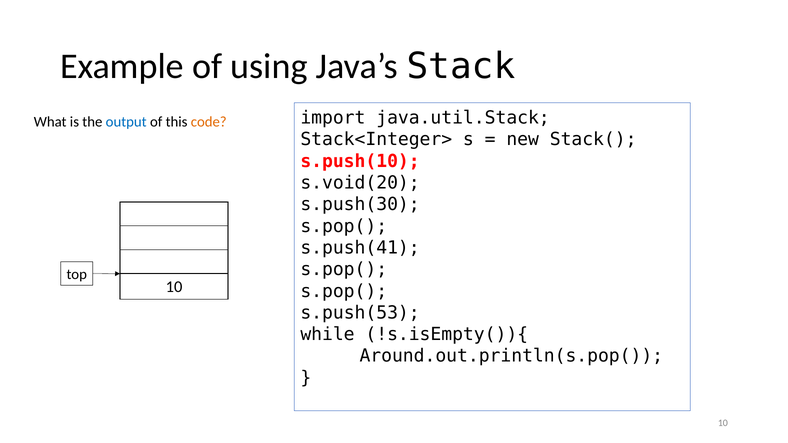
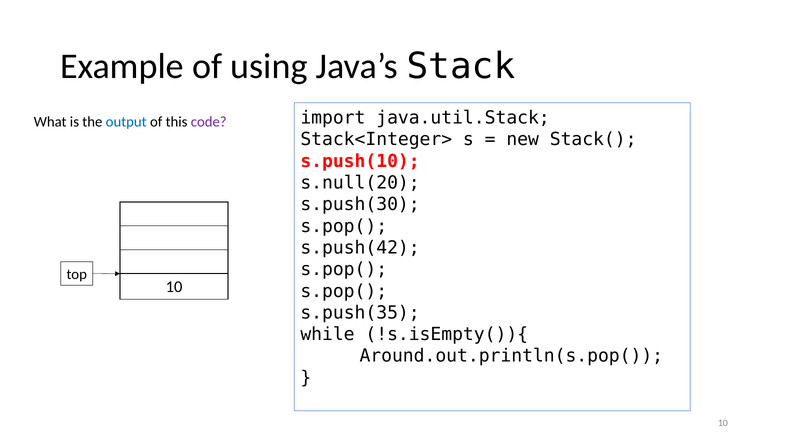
code colour: orange -> purple
s.void(20: s.void(20 -> s.null(20
s.push(41: s.push(41 -> s.push(42
s.push(53: s.push(53 -> s.push(35
